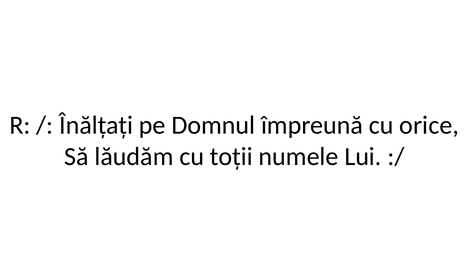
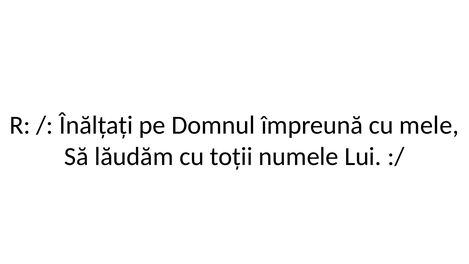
orice: orice -> mele
